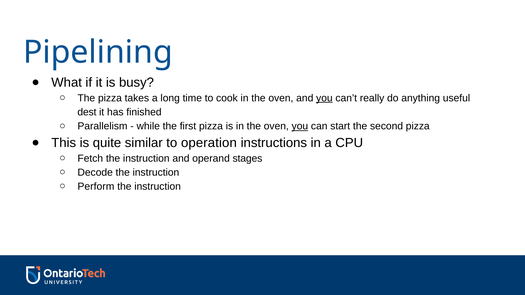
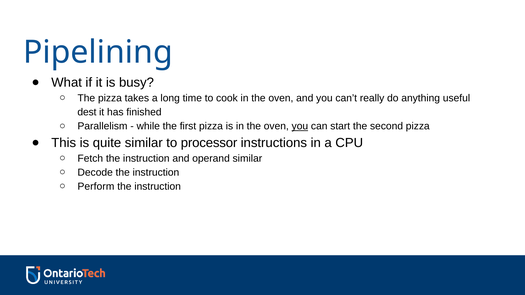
you at (324, 98) underline: present -> none
operation: operation -> processor
operand stages: stages -> similar
